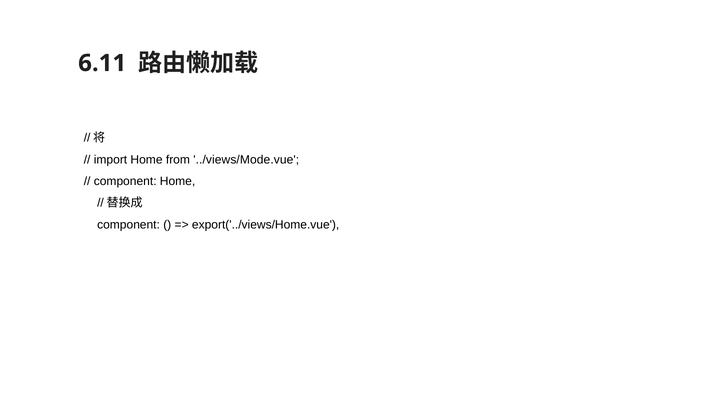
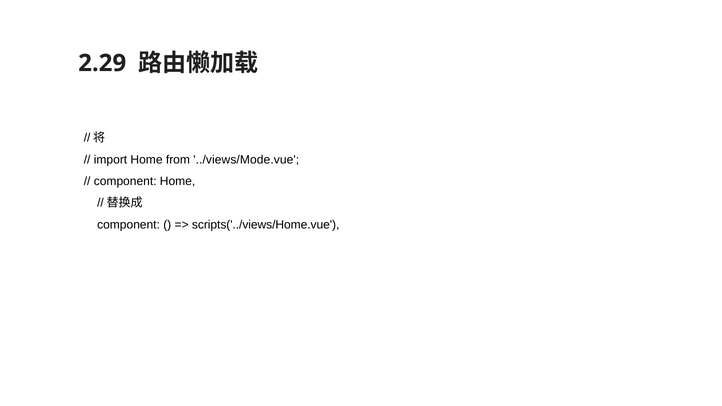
6.11: 6.11 -> 2.29
export('../views/Home.vue: export('../views/Home.vue -> scripts('../views/Home.vue
